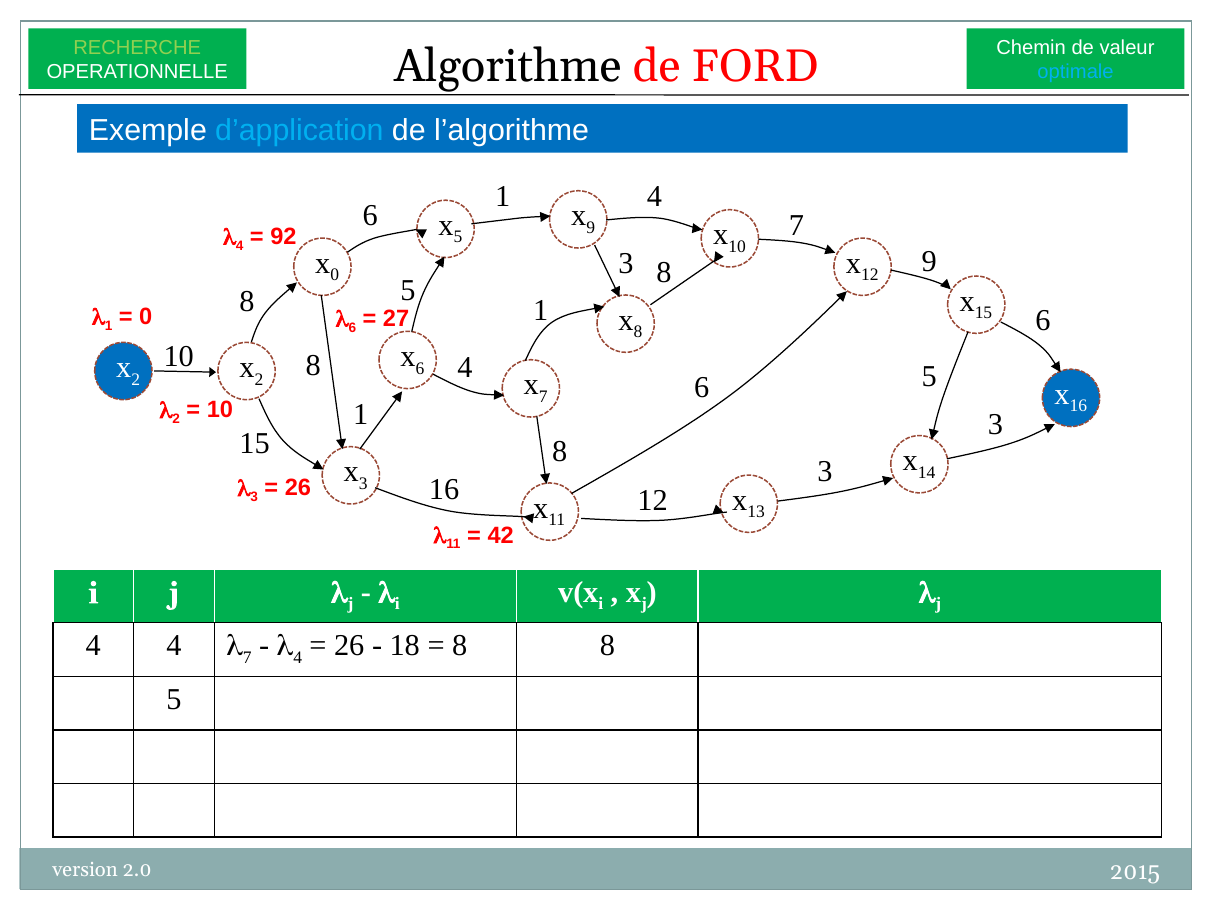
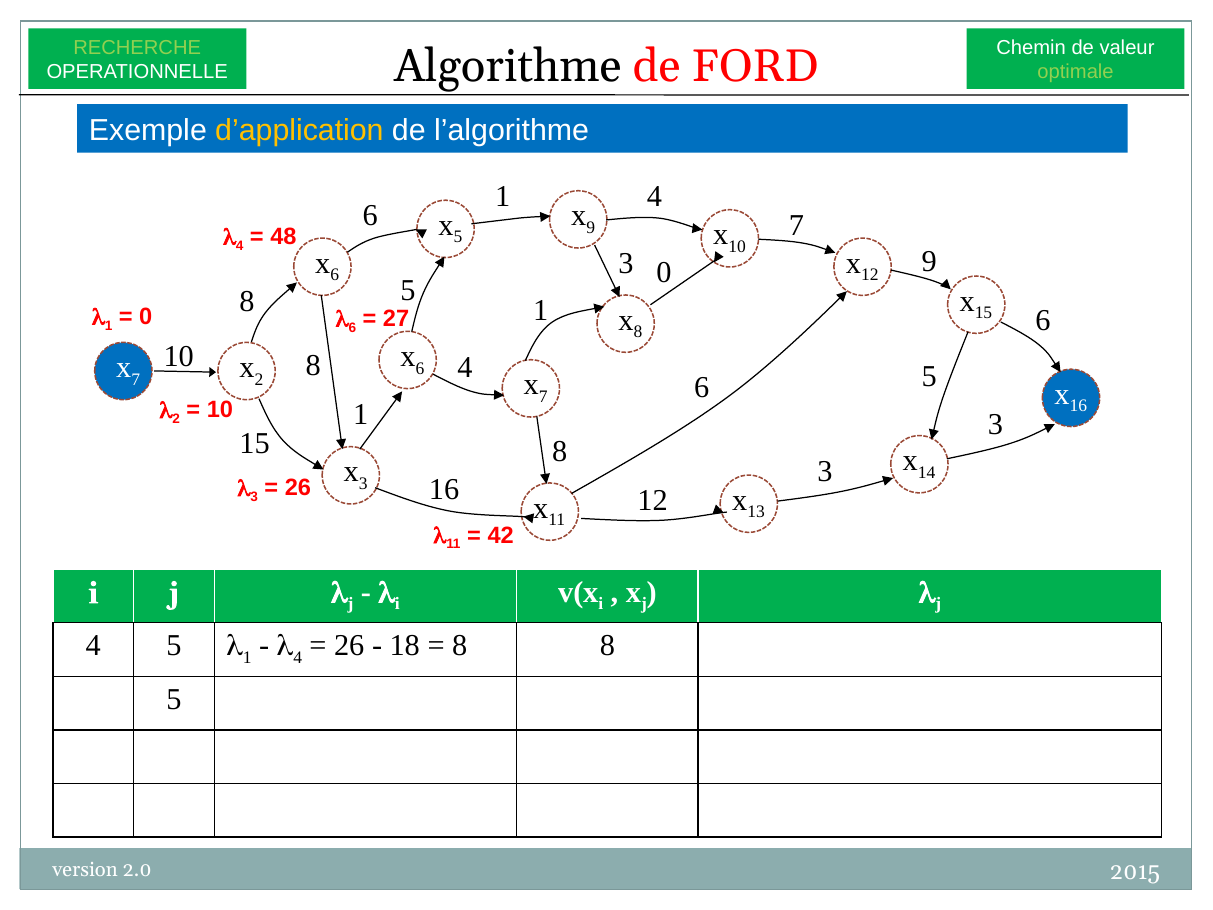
optimale colour: light blue -> light green
d’application colour: light blue -> yellow
92: 92 -> 48
0 at (335, 275): 0 -> 6
3 8: 8 -> 0
2 at (136, 379): 2 -> 7
4 at (174, 646): 4 -> 5
7 at (247, 657): 7 -> 1
